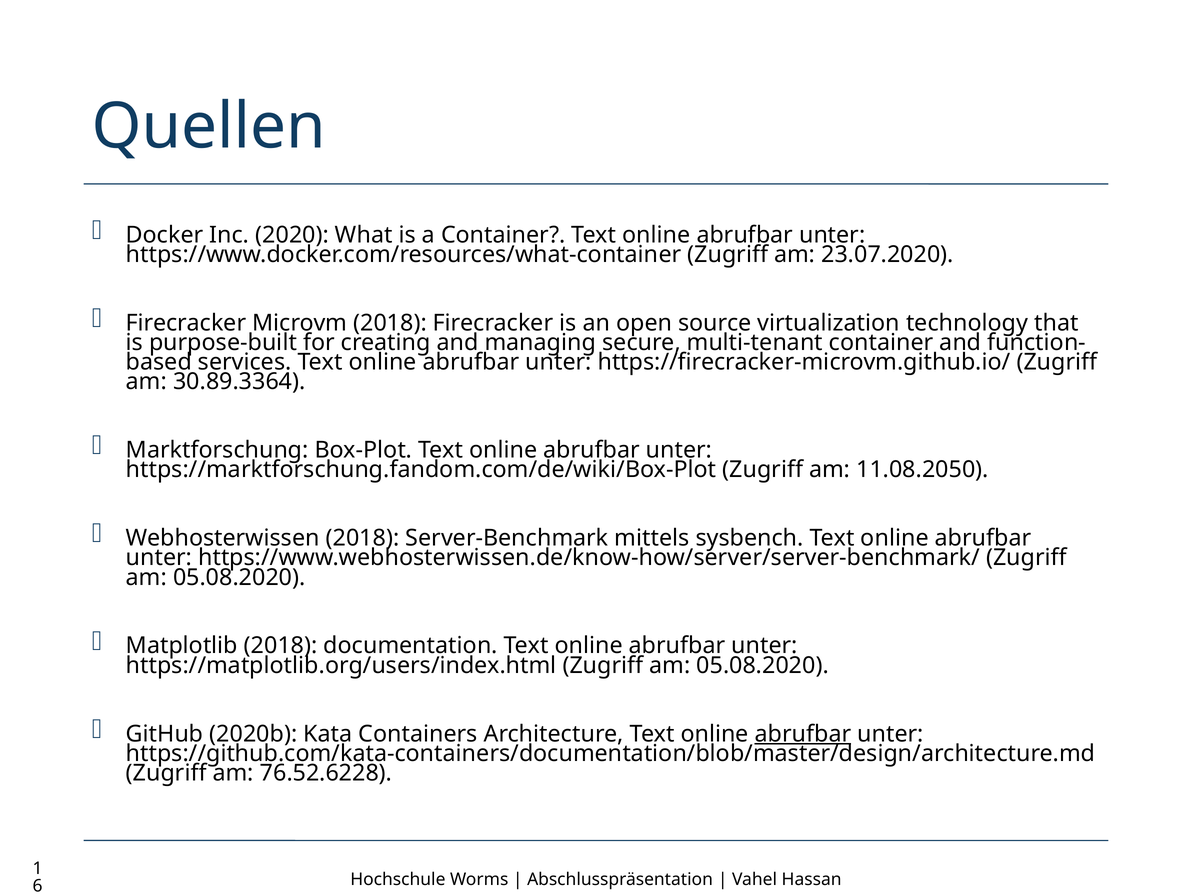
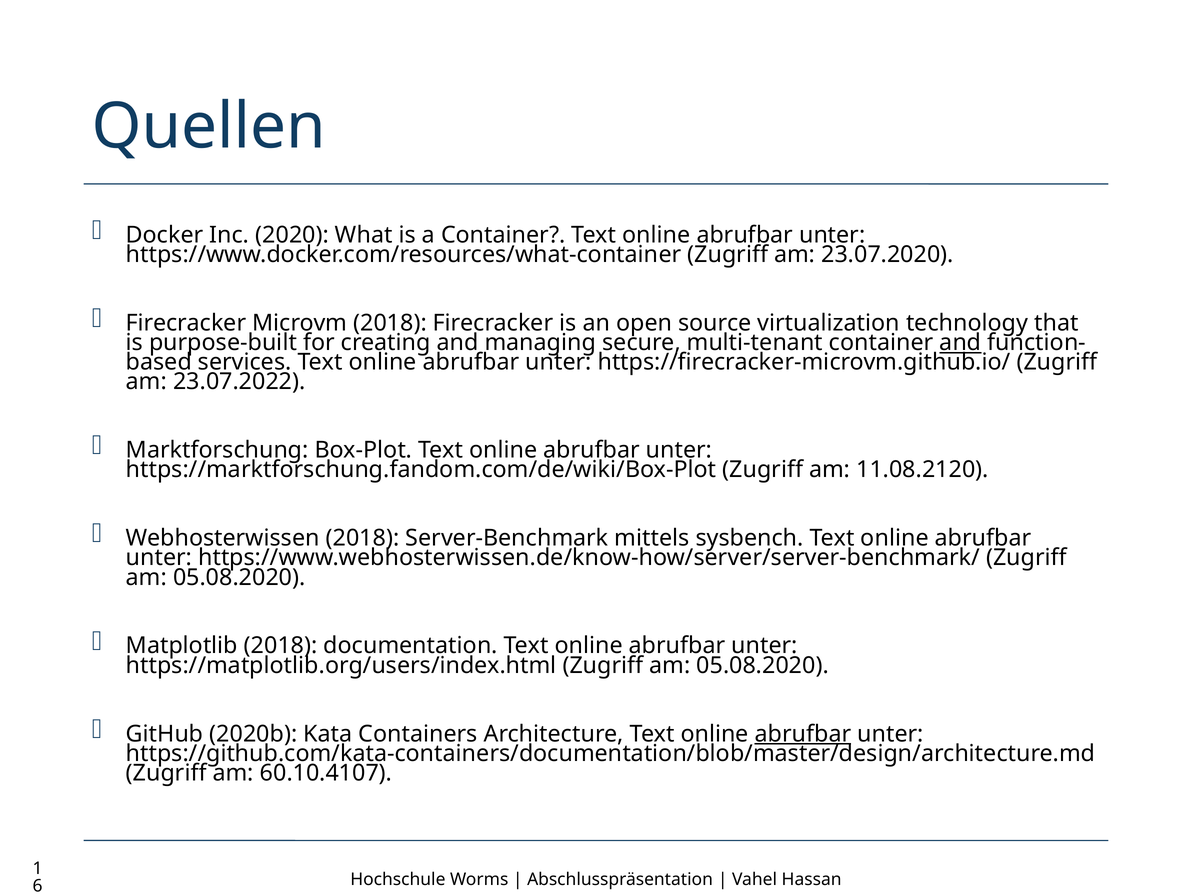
and at (960, 343) underline: none -> present
30.89.3364: 30.89.3364 -> 23.07.2022
11.08.2050: 11.08.2050 -> 11.08.2120
76.52.6228: 76.52.6228 -> 60.10.4107
